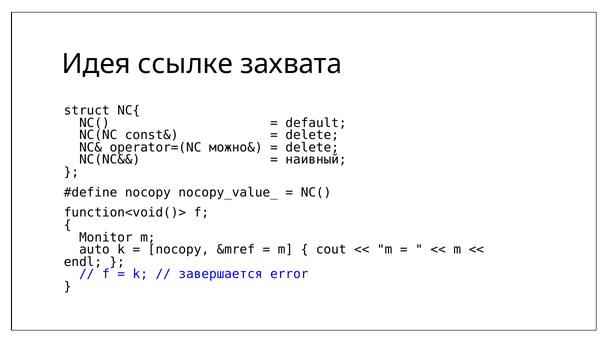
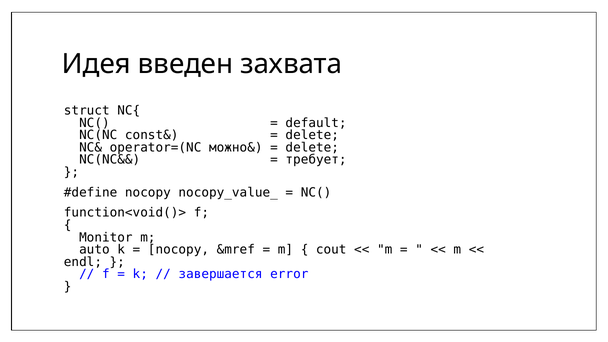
ссылке: ссылке -> введен
наивный: наивный -> требует
